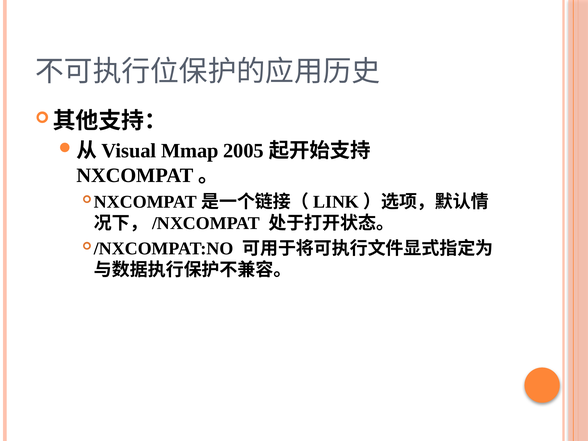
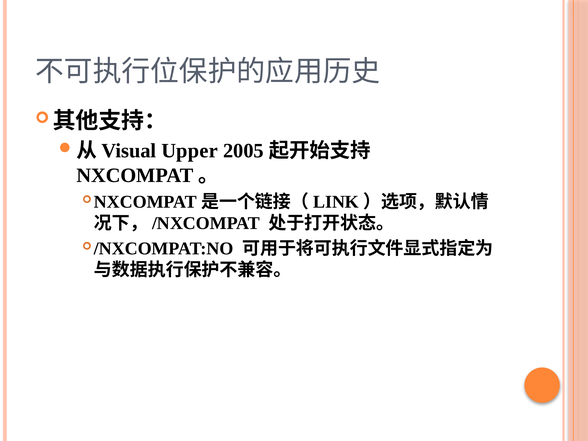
Mmap: Mmap -> Upper
